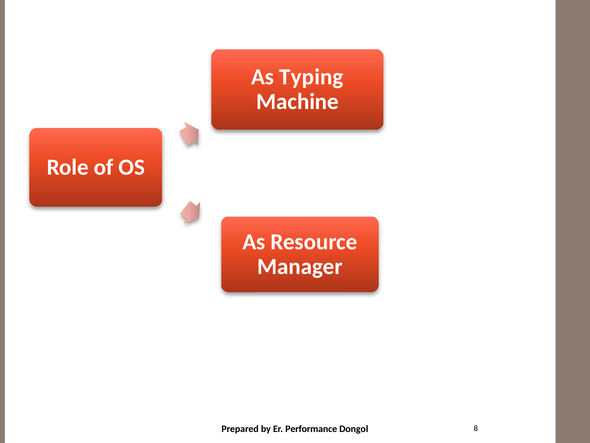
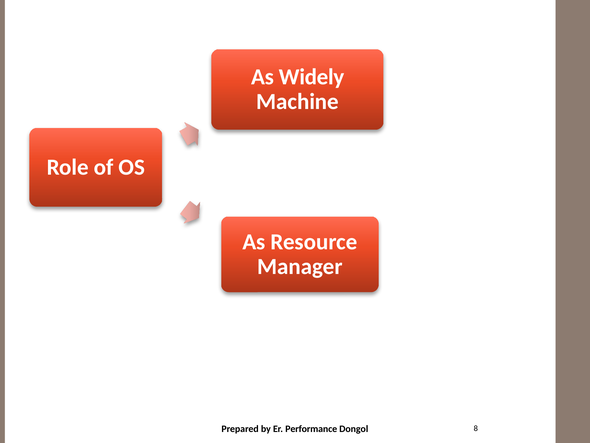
Typing: Typing -> Widely
